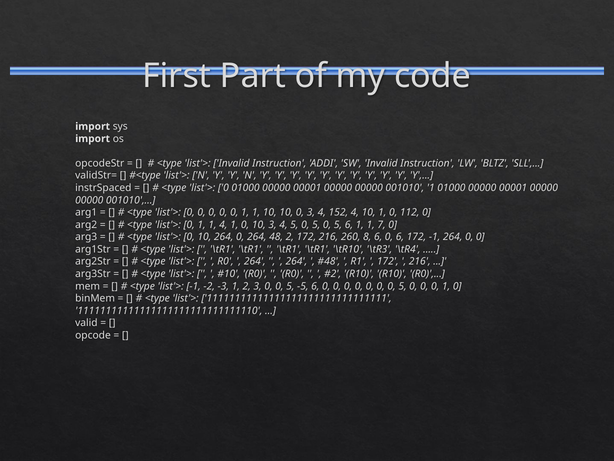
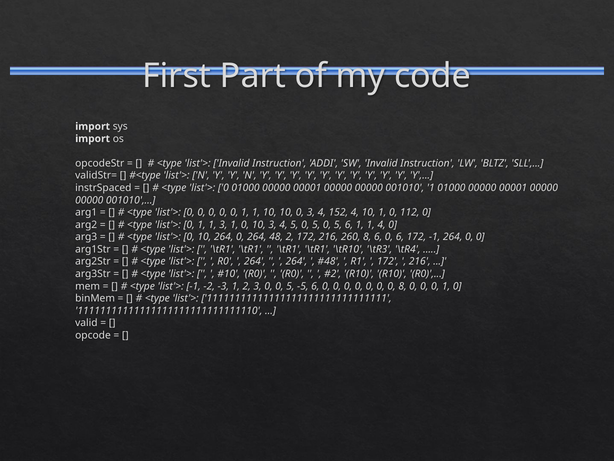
1 4: 4 -> 3
1 7: 7 -> 4
0 0 0 5: 5 -> 8
